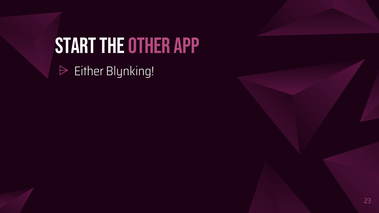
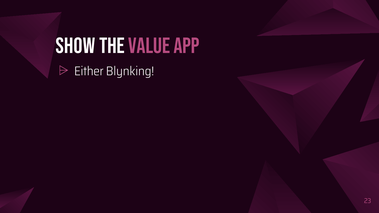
Start: Start -> Show
other: other -> value
